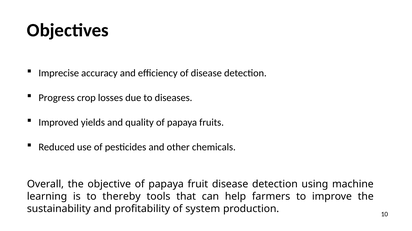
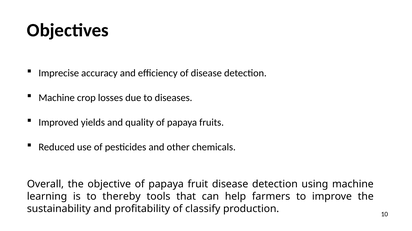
Progress at (57, 98): Progress -> Machine
system: system -> classify
